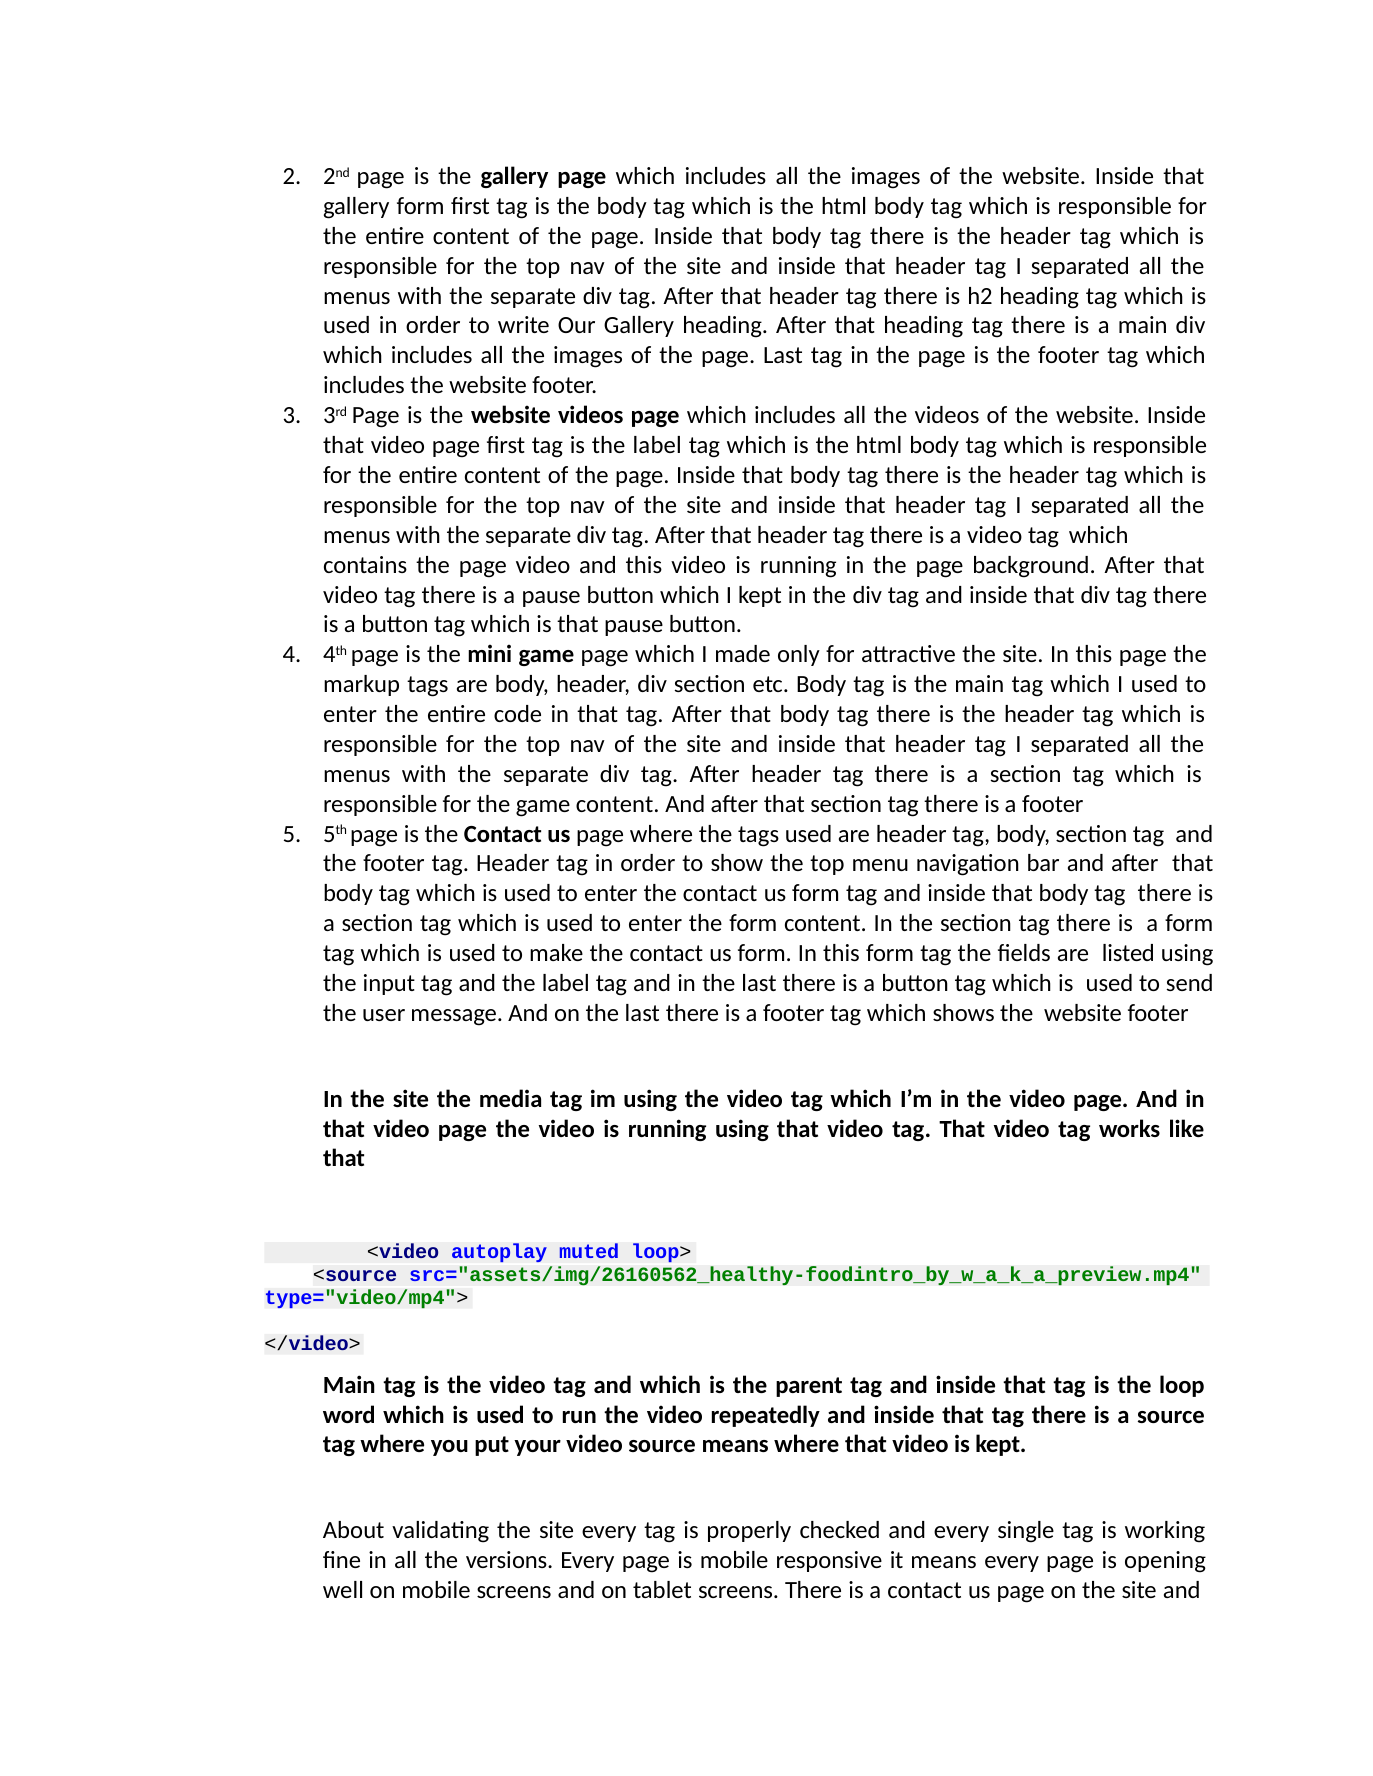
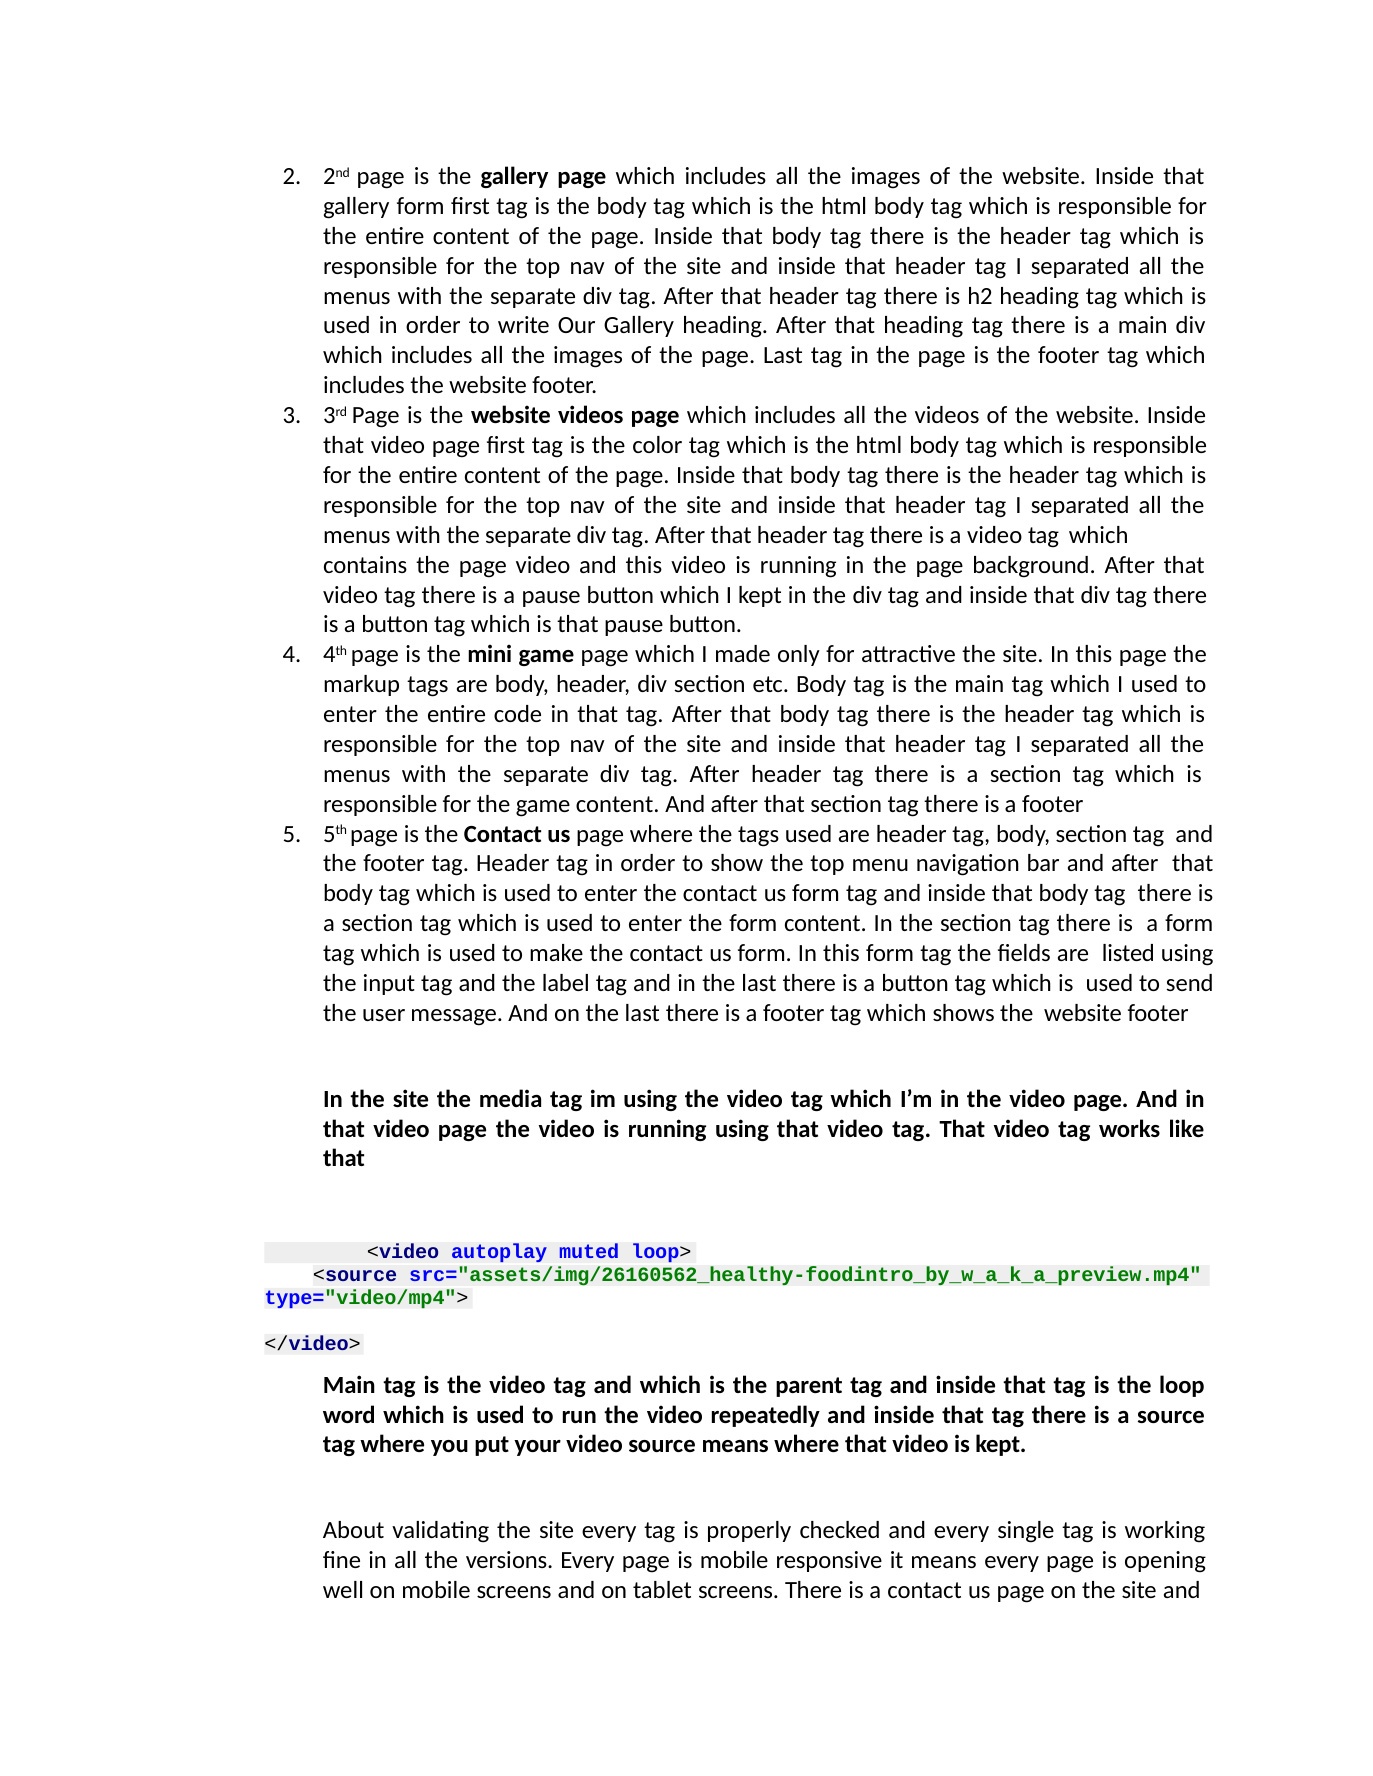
is the label: label -> color
